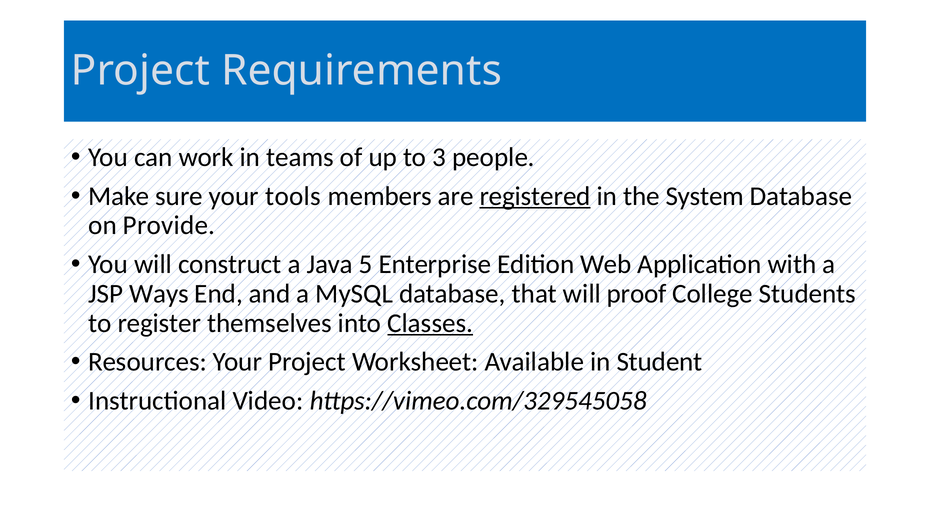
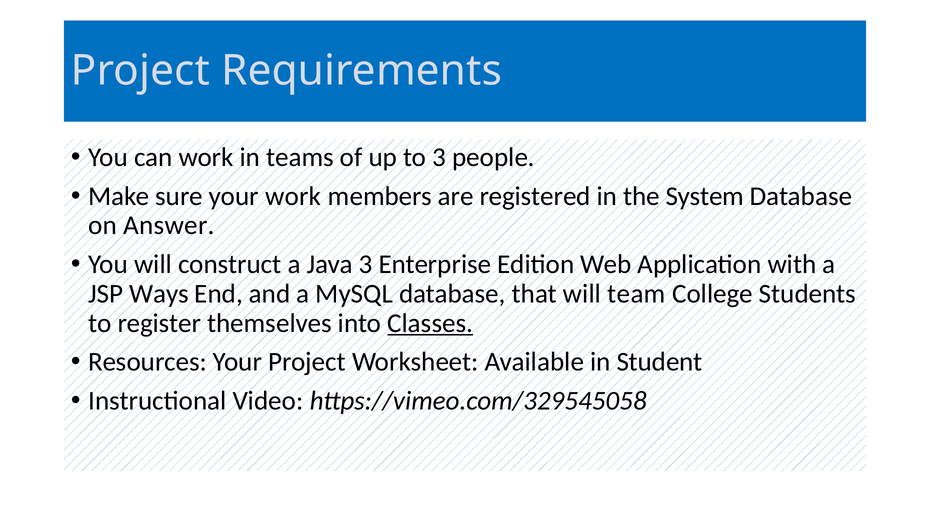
your tools: tools -> work
registered underline: present -> none
Provide: Provide -> Answer
Java 5: 5 -> 3
proof: proof -> team
